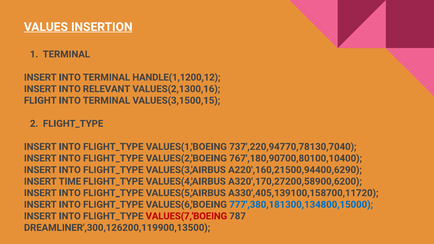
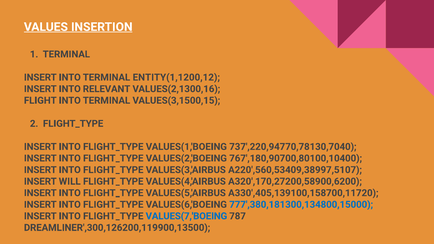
HANDLE(1,1200,12: HANDLE(1,1200,12 -> ENTITY(1,1200,12
A220',160,21500,94400,6290: A220',160,21500,94400,6290 -> A220',560,53409,38997,5107
TIME: TIME -> WILL
VALUES(7,'BOEING colour: red -> blue
